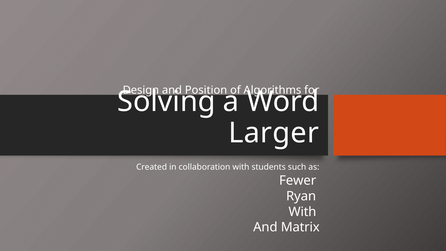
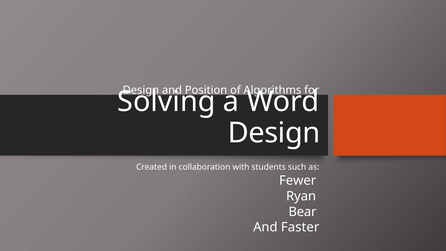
Larger at (274, 133): Larger -> Design
With at (302, 212): With -> Bear
Matrix: Matrix -> Faster
